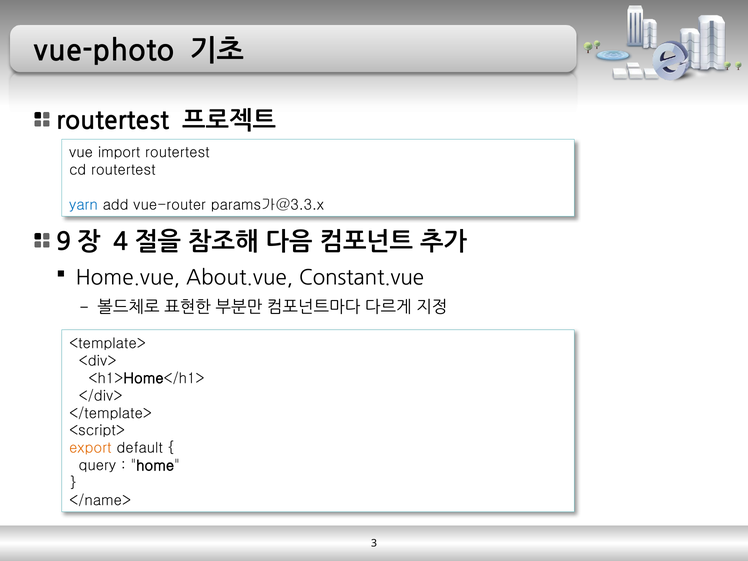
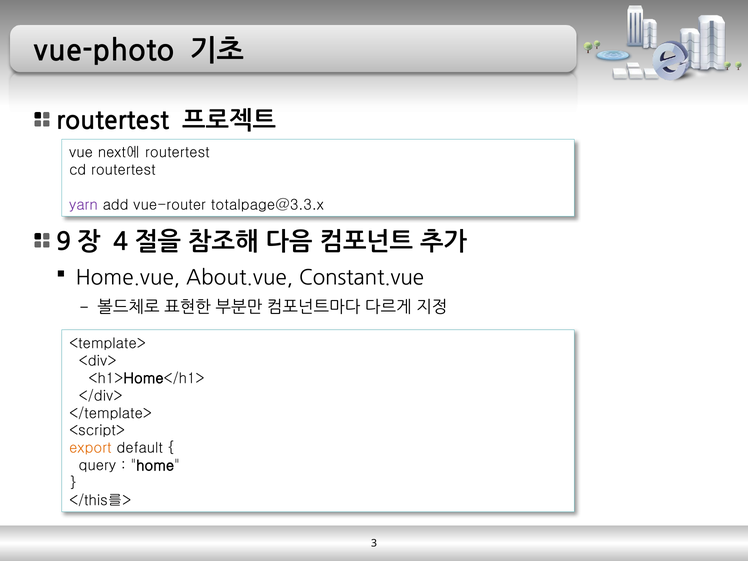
import: import -> next에
yarn colour: blue -> purple
params가@3.3.x: params가@3.3.x -> totalpage@3.3.x
</name>: </name> -> </this를>
